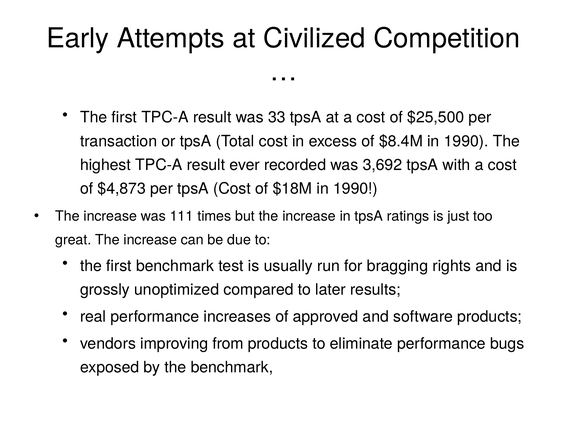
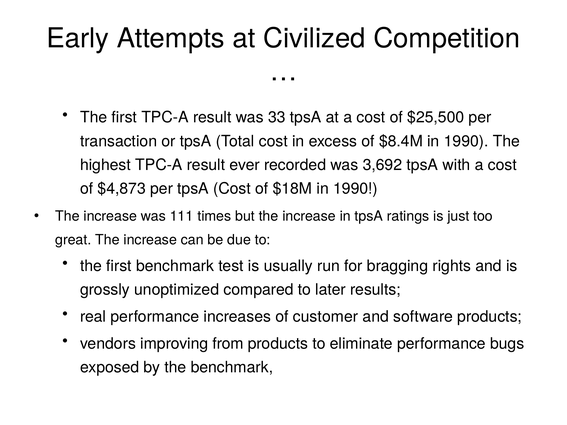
approved: approved -> customer
